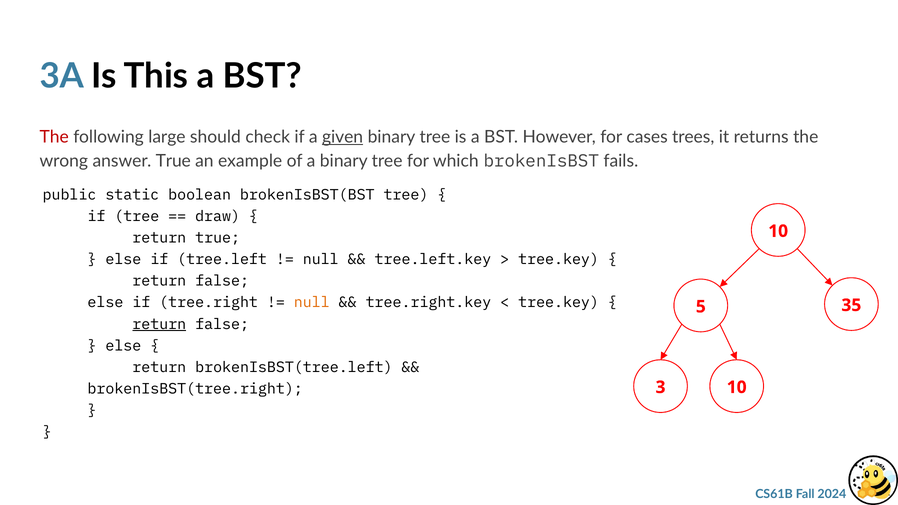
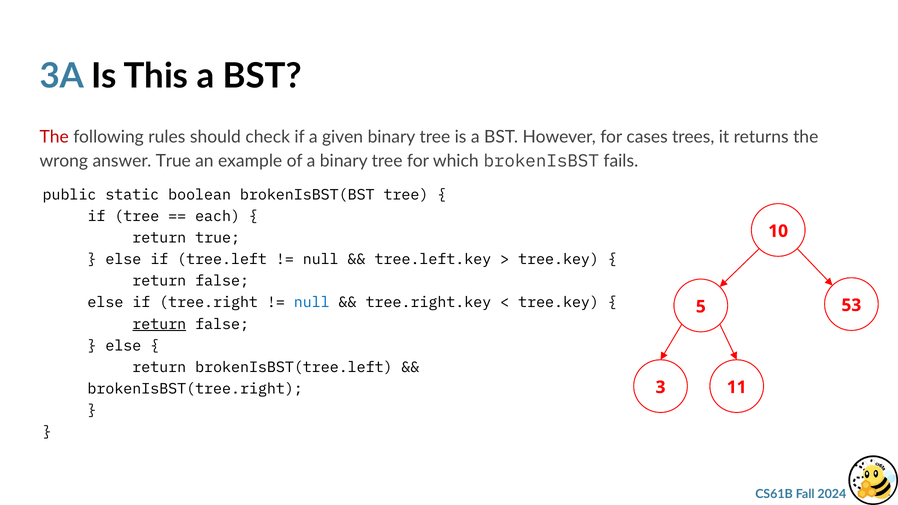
large: large -> rules
given underline: present -> none
draw: draw -> each
null at (312, 303) colour: orange -> blue
35: 35 -> 53
3 10: 10 -> 11
